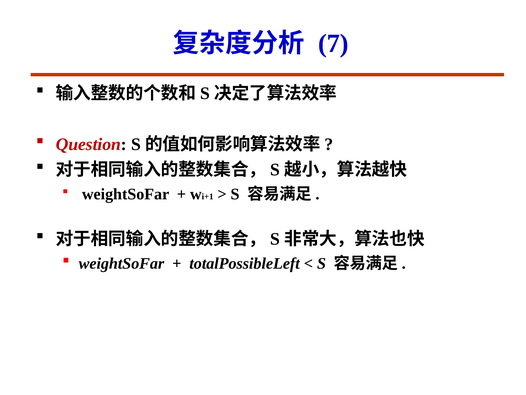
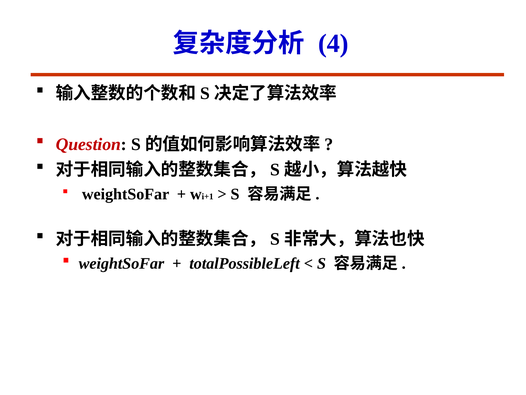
7: 7 -> 4
